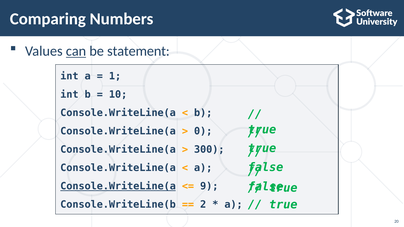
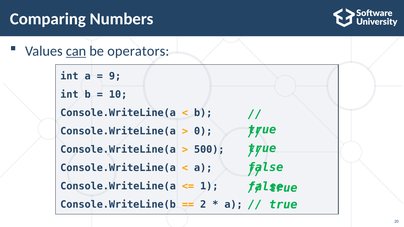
statement: statement -> operators
1: 1 -> 9
300: 300 -> 500
Console.WriteLine(a at (118, 187) underline: present -> none
9: 9 -> 1
